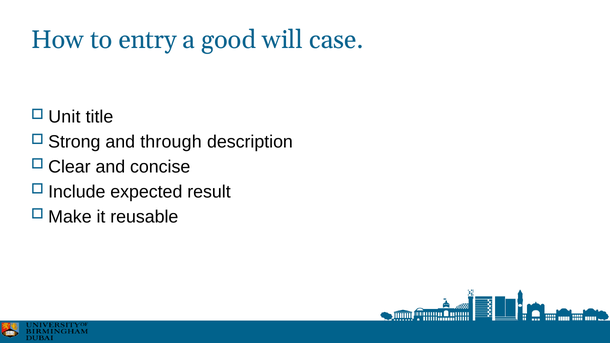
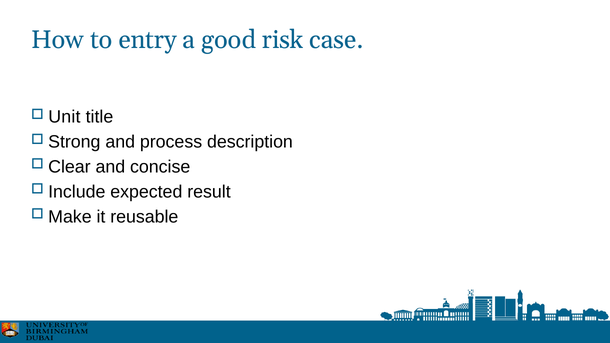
will: will -> risk
through: through -> process
